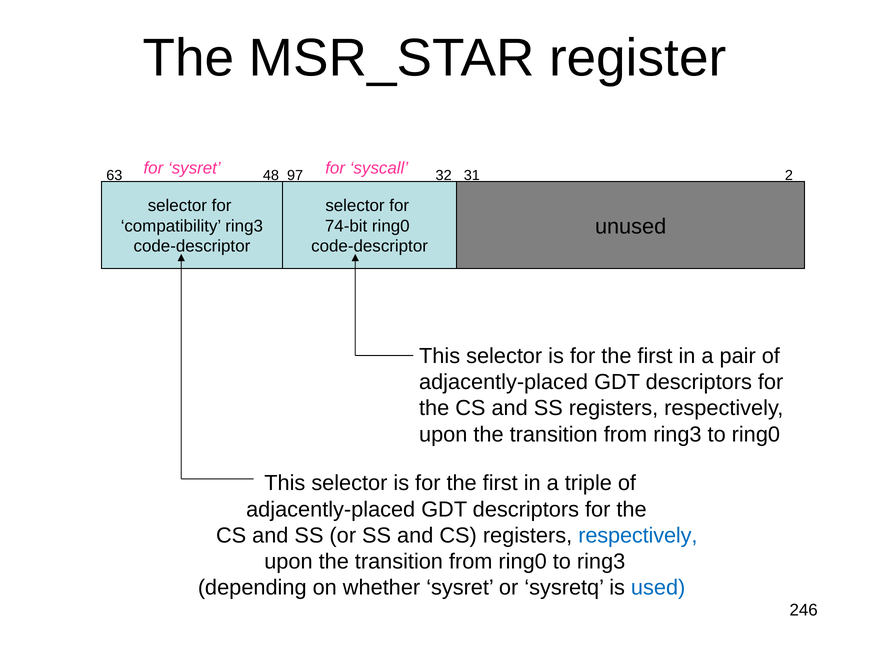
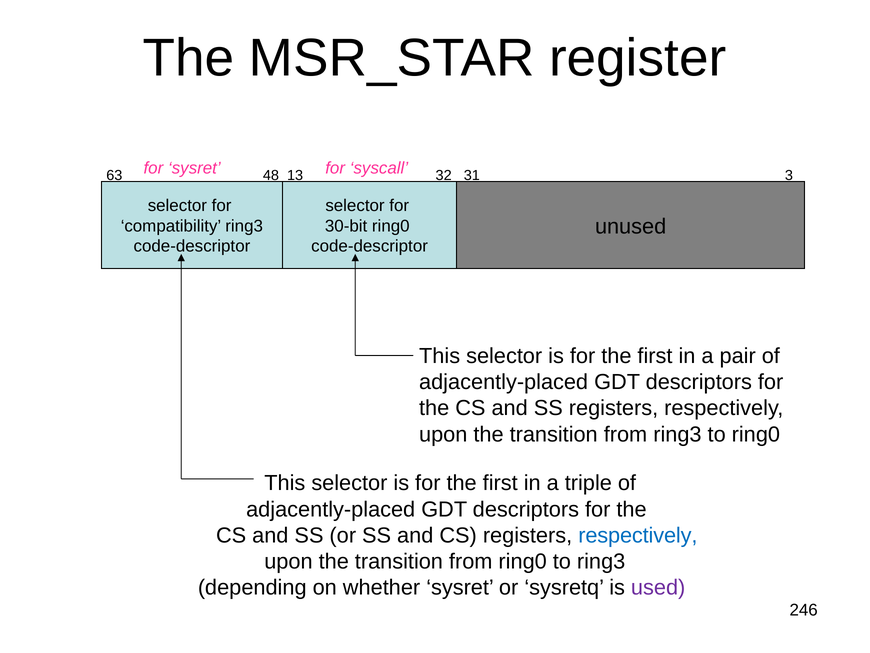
97: 97 -> 13
2: 2 -> 3
74-bit: 74-bit -> 30-bit
used colour: blue -> purple
